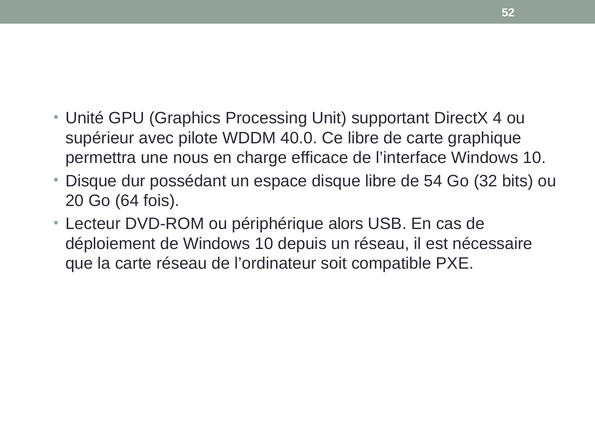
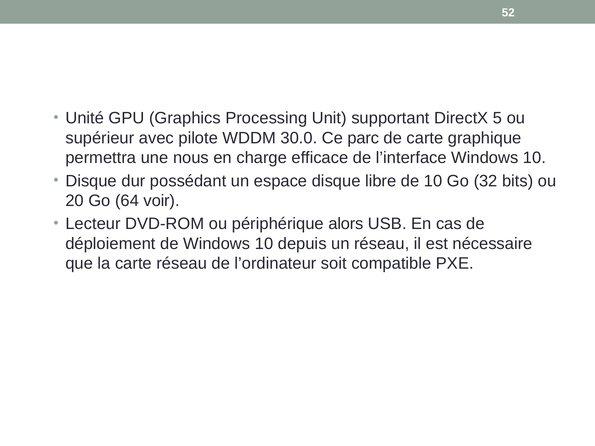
4: 4 -> 5
40.0: 40.0 -> 30.0
Ce libre: libre -> parc
de 54: 54 -> 10
fois: fois -> voir
